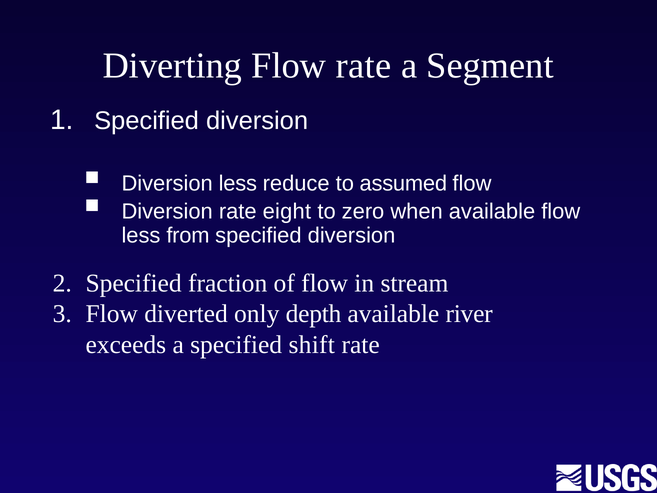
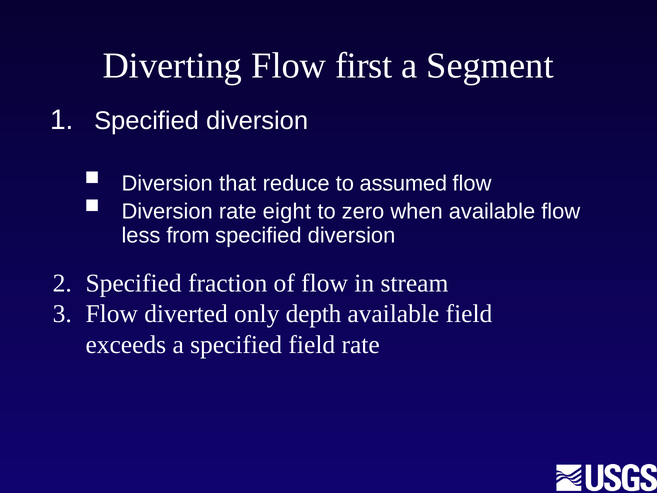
Flow rate: rate -> first
Diversion less: less -> that
available river: river -> field
specified shift: shift -> field
